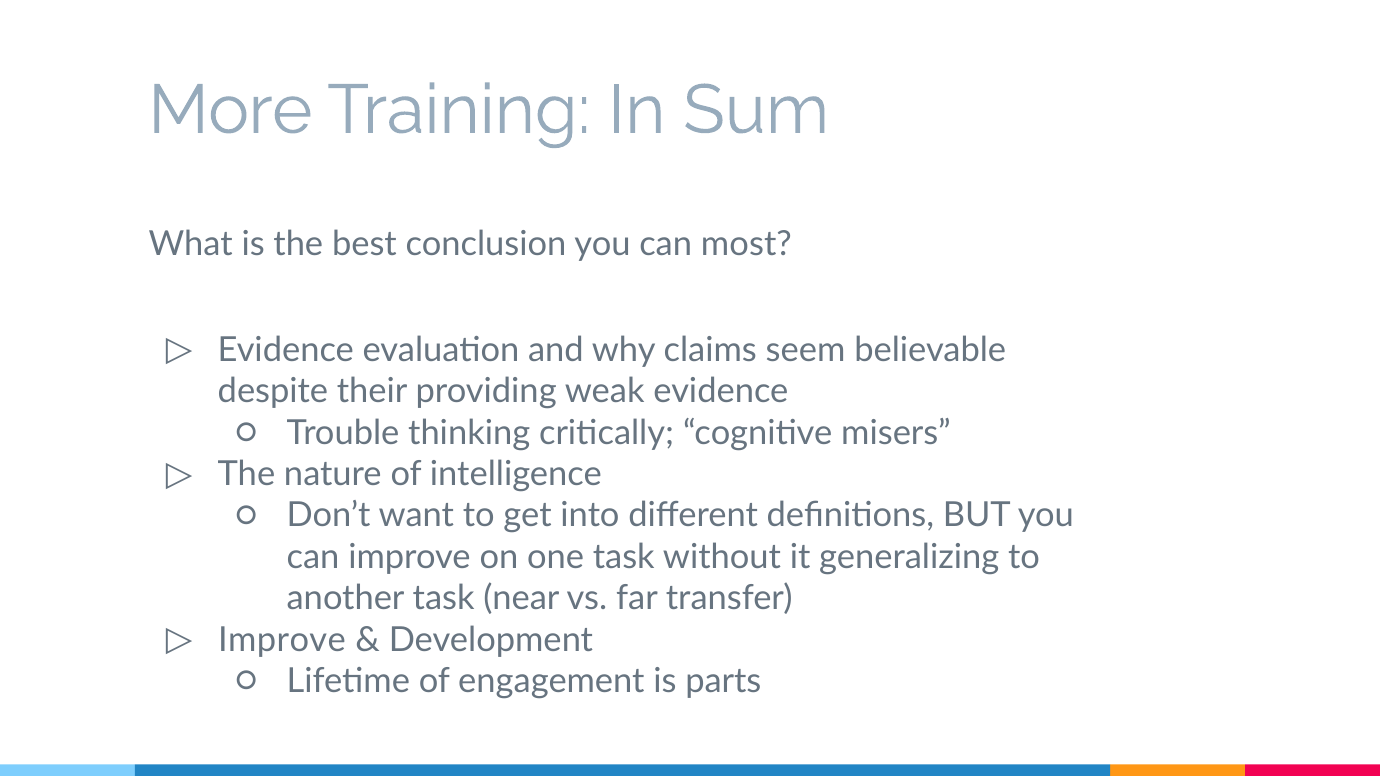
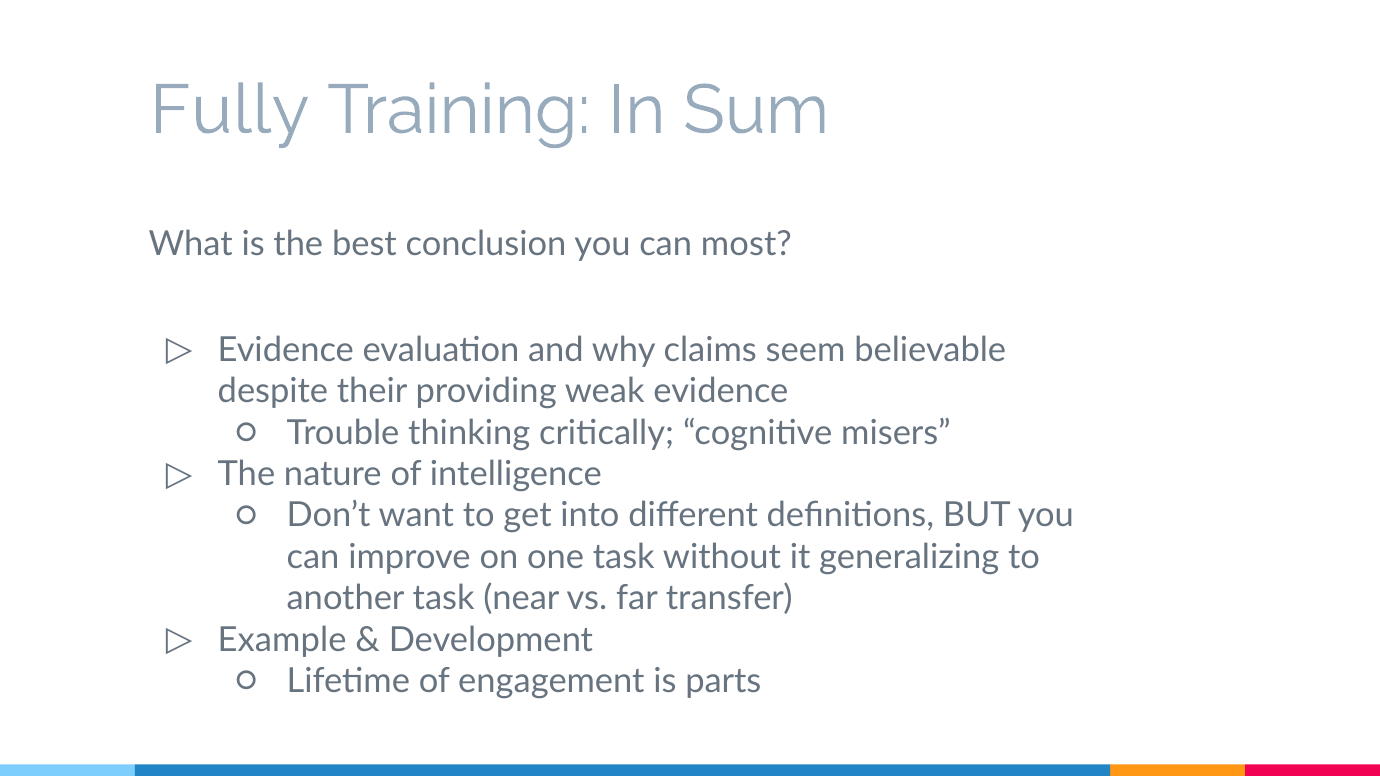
More: More -> Fully
Improve at (282, 640): Improve -> Example
